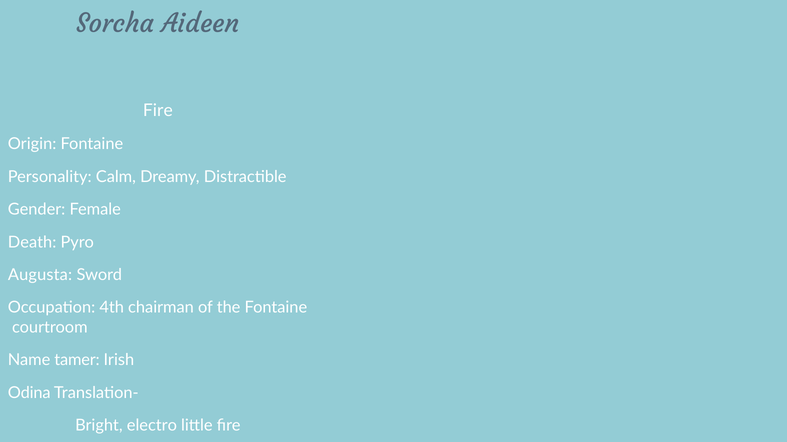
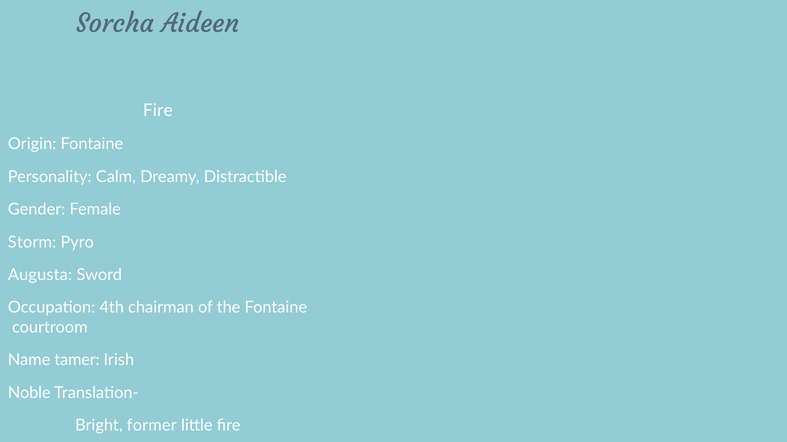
Death: Death -> Storm
Odina: Odina -> Noble
electro: electro -> former
